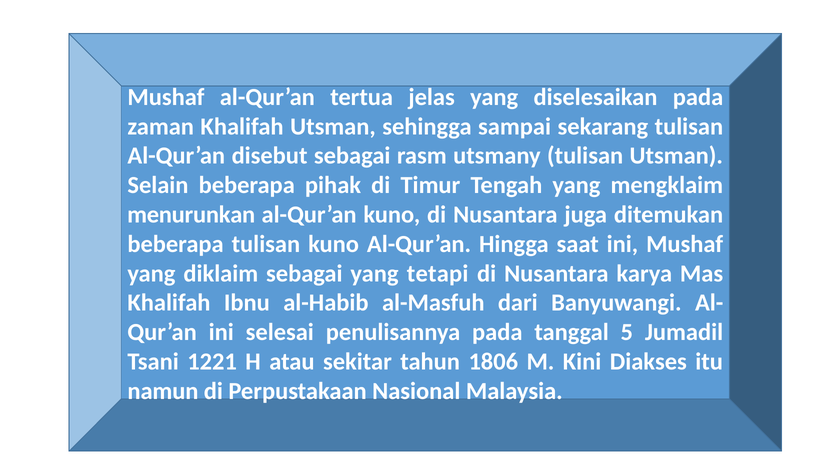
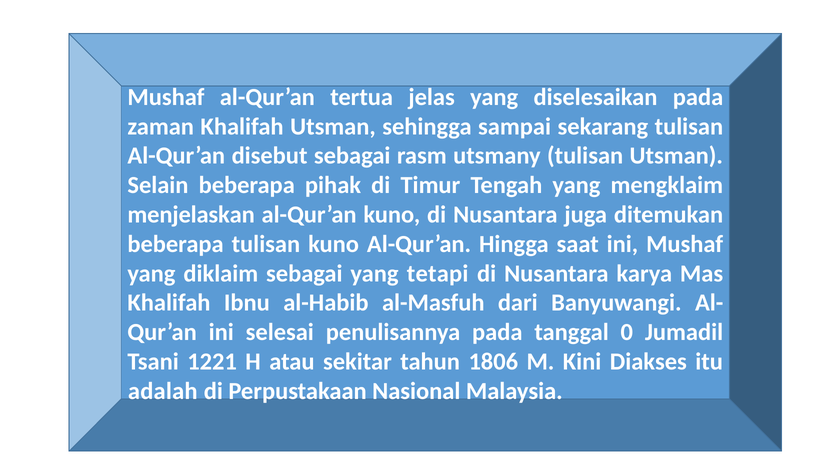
menurunkan: menurunkan -> menjelaskan
5: 5 -> 0
namun: namun -> adalah
